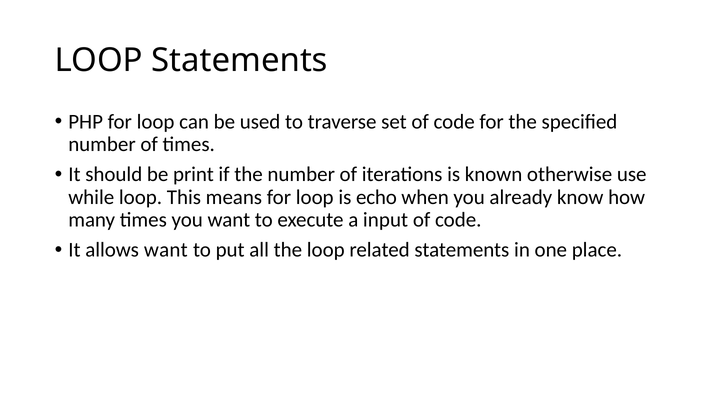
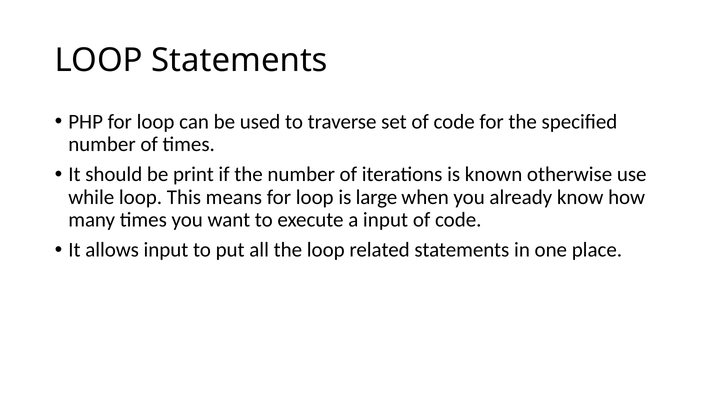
echo: echo -> large
allows want: want -> input
